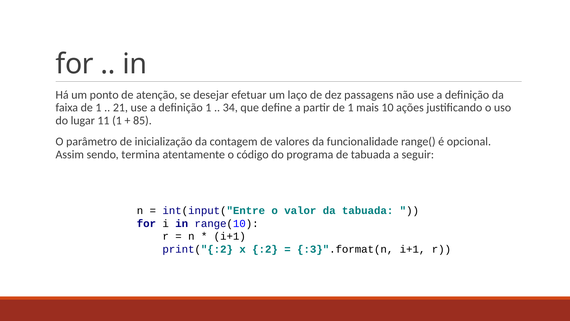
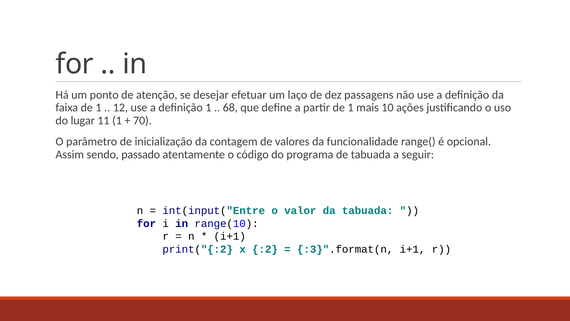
21: 21 -> 12
34: 34 -> 68
85: 85 -> 70
termina: termina -> passado
